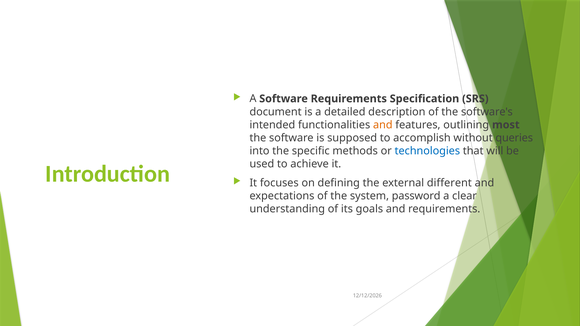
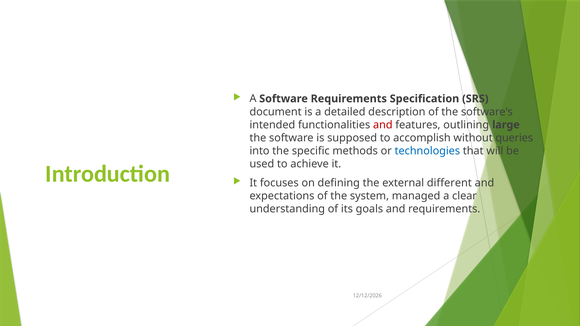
and at (383, 125) colour: orange -> red
most: most -> large
password: password -> managed
